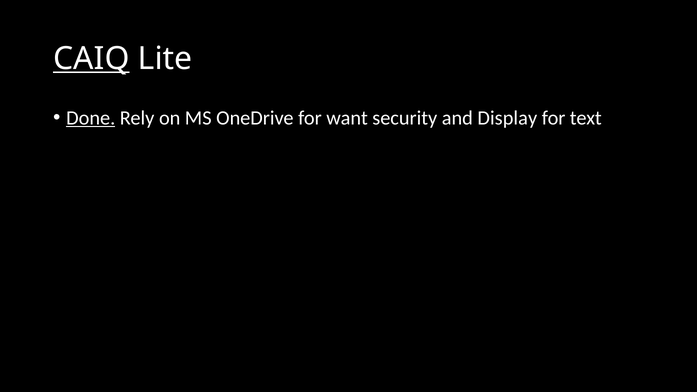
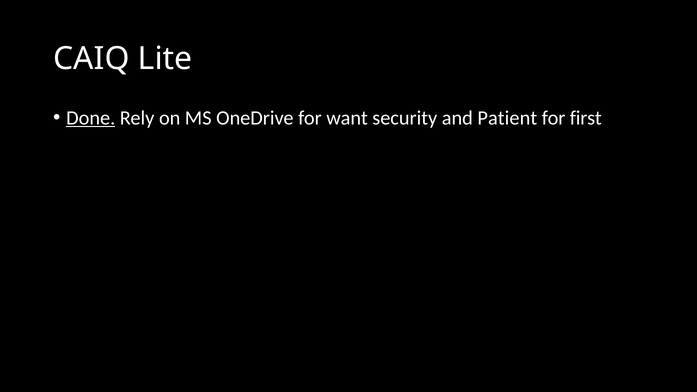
CAIQ underline: present -> none
Display: Display -> Patient
text: text -> first
